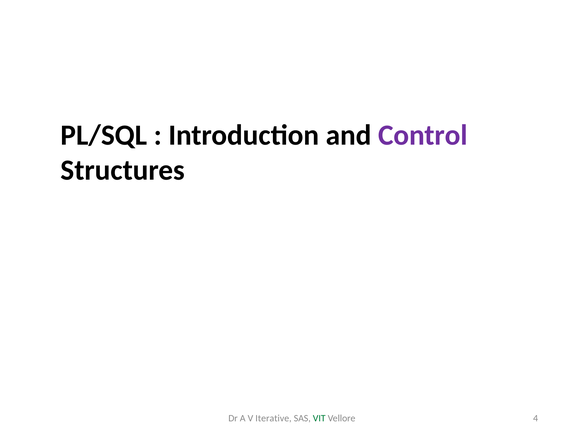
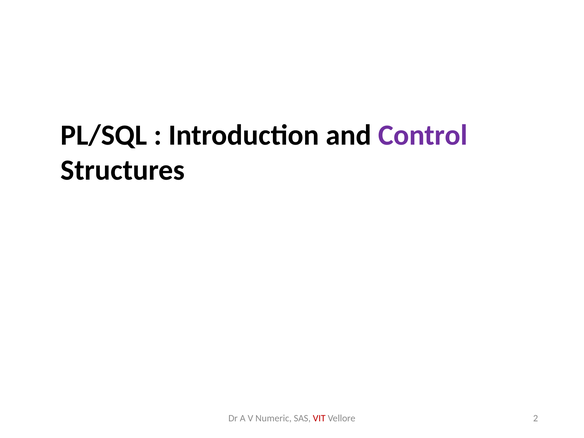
Iterative: Iterative -> Numeric
VIT colour: green -> red
4: 4 -> 2
